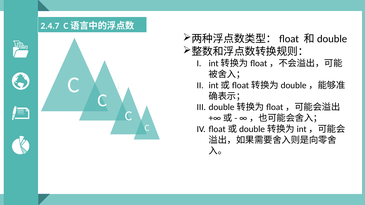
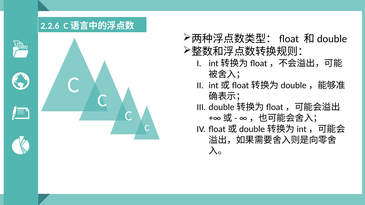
2.4.7: 2.4.7 -> 2.2.6
